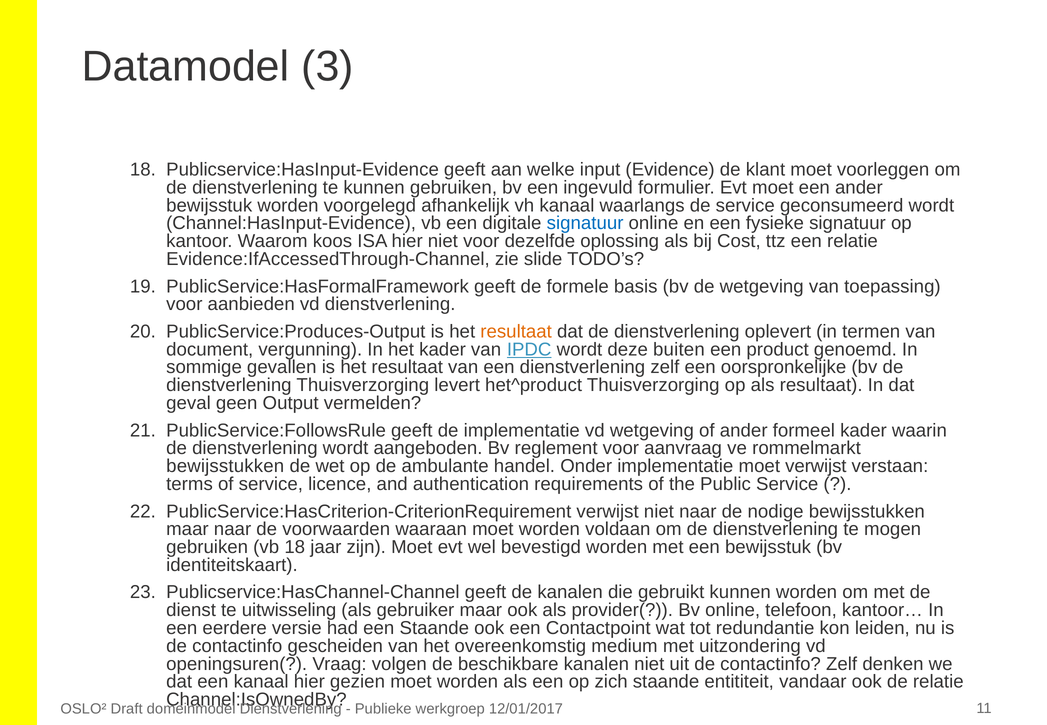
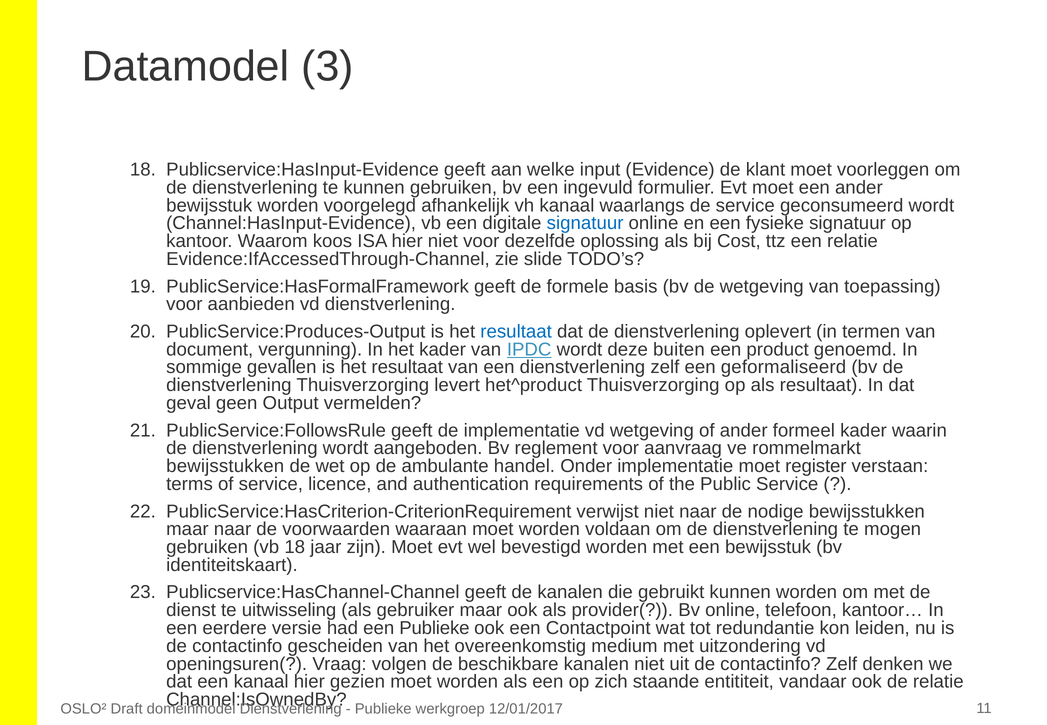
resultaat at (516, 331) colour: orange -> blue
oorspronkelijke: oorspronkelijke -> geformaliseerd
moet verwijst: verwijst -> register
een Staande: Staande -> Publieke
